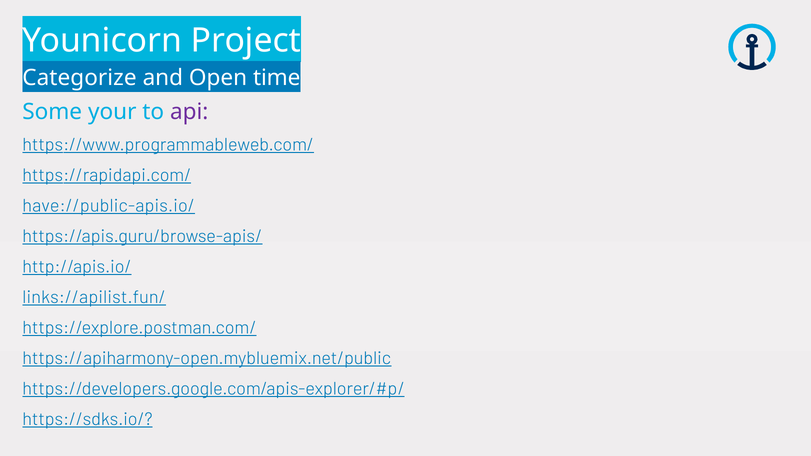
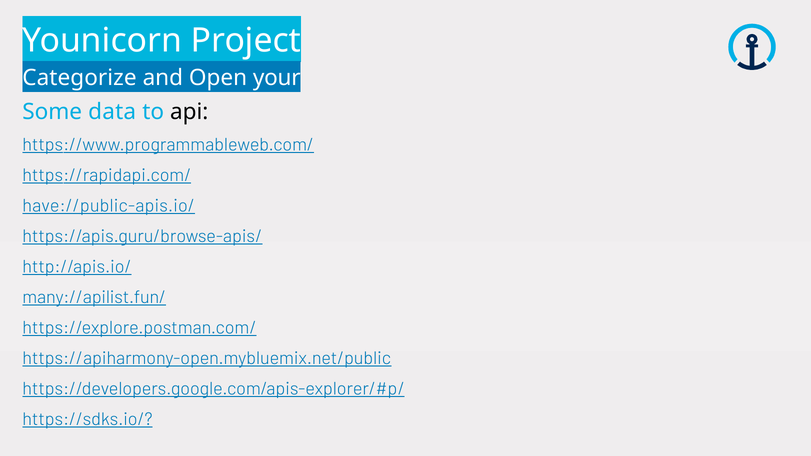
time: time -> your
your: your -> data
api colour: purple -> black
links://apilist.fun/: links://apilist.fun/ -> many://apilist.fun/
